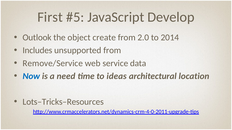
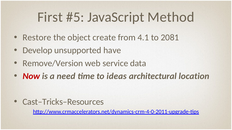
Develop: Develop -> Method
Outlook: Outlook -> Restore
2.0: 2.0 -> 4.1
2014: 2014 -> 2081
Includes: Includes -> Develop
unsupported from: from -> have
Remove/Service: Remove/Service -> Remove/Version
Now colour: blue -> red
Lots–Tricks–Resources: Lots–Tricks–Resources -> Cast–Tricks–Resources
